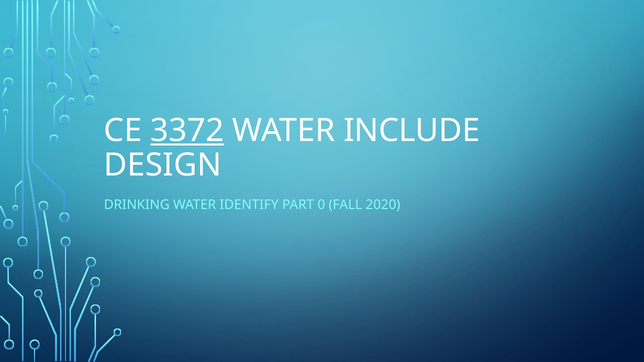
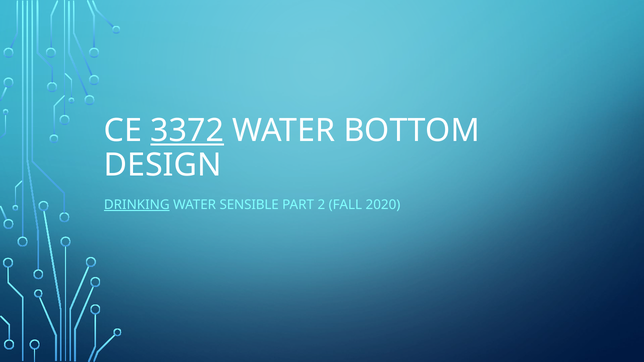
INCLUDE: INCLUDE -> BOTTOM
DRINKING underline: none -> present
IDENTIFY: IDENTIFY -> SENSIBLE
0: 0 -> 2
